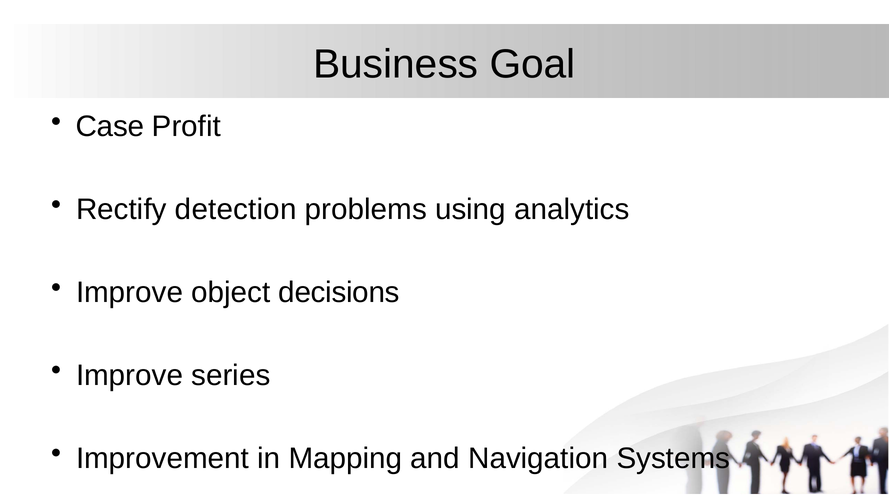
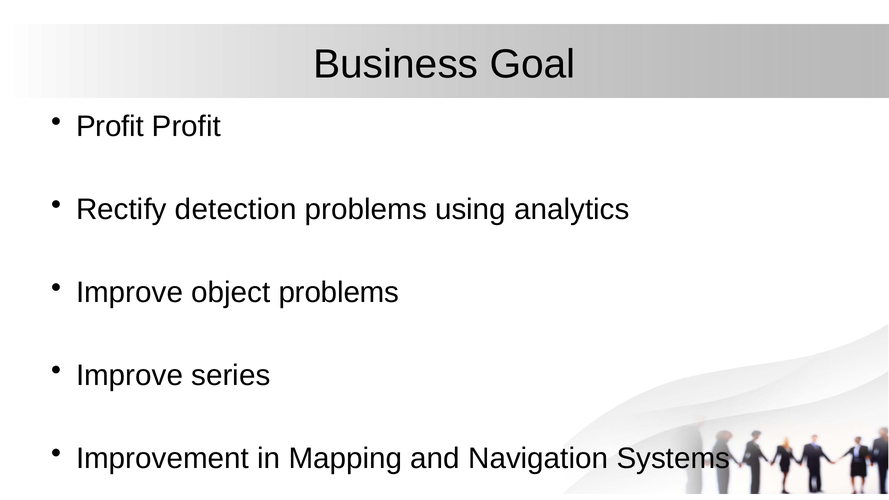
Case at (110, 127): Case -> Profit
object decisions: decisions -> problems
